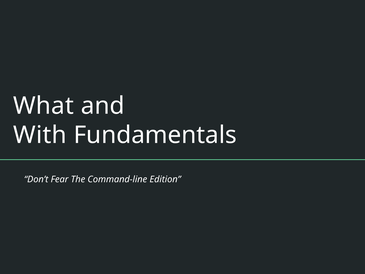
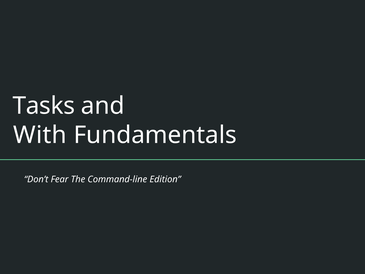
What: What -> Tasks
